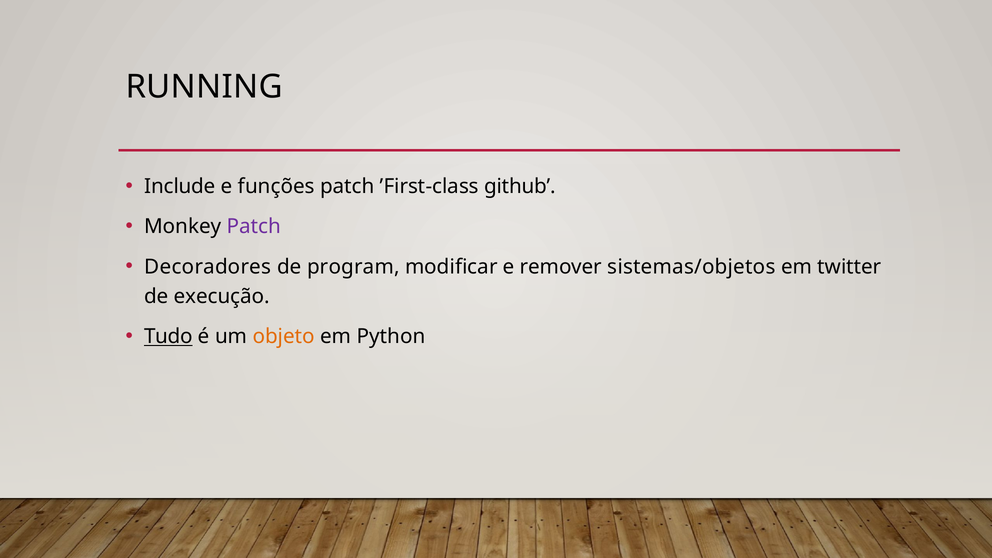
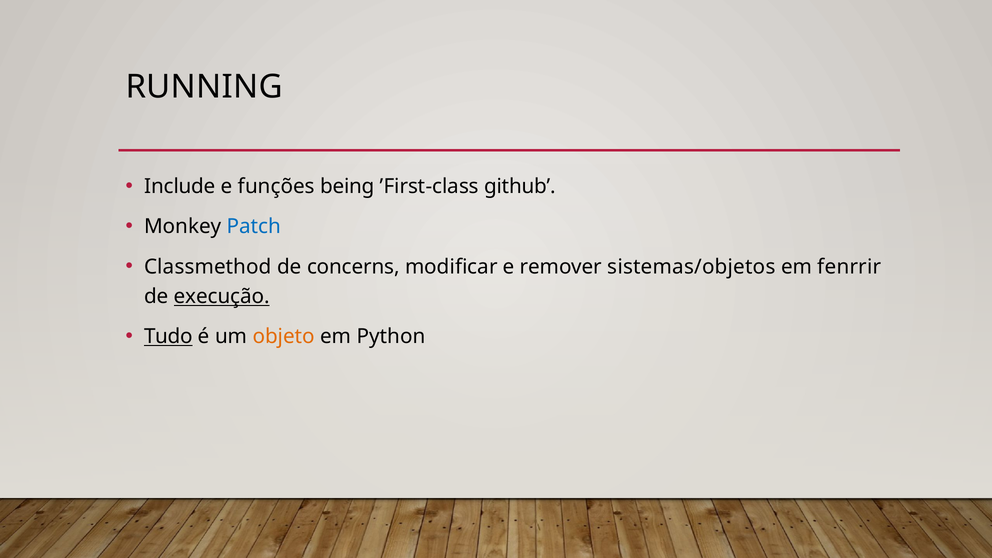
funções patch: patch -> being
Patch at (254, 227) colour: purple -> blue
Decoradores: Decoradores -> Classmethod
program: program -> concerns
twitter: twitter -> fenrrir
execução underline: none -> present
